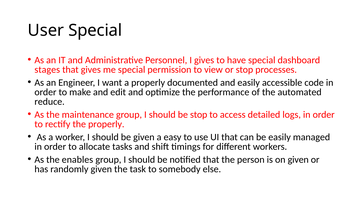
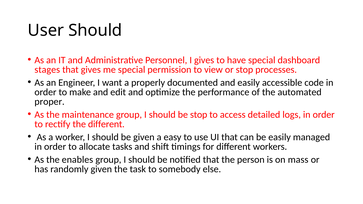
User Special: Special -> Should
reduce: reduce -> proper
the properly: properly -> different
on given: given -> mass
